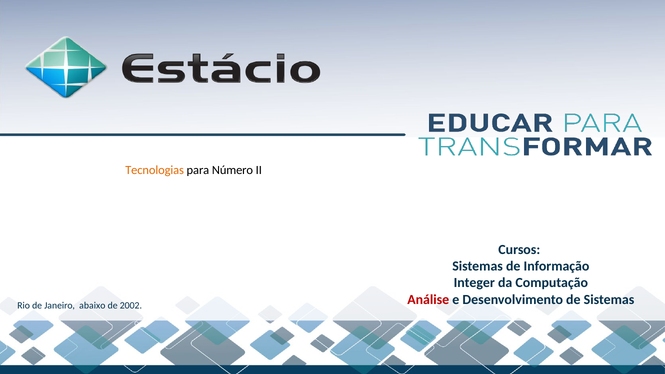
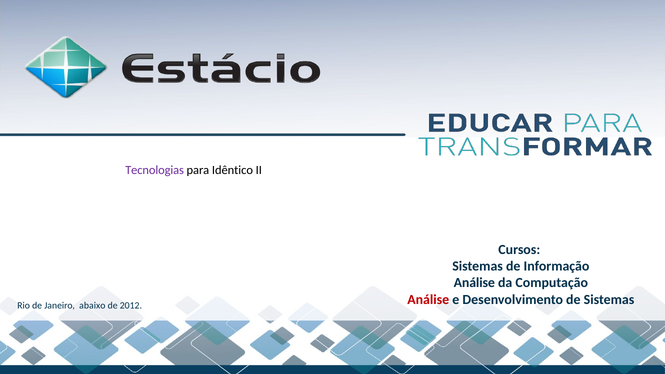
Tecnologias colour: orange -> purple
Número: Número -> Idêntico
Integer at (474, 283): Integer -> Análise
2002: 2002 -> 2012
